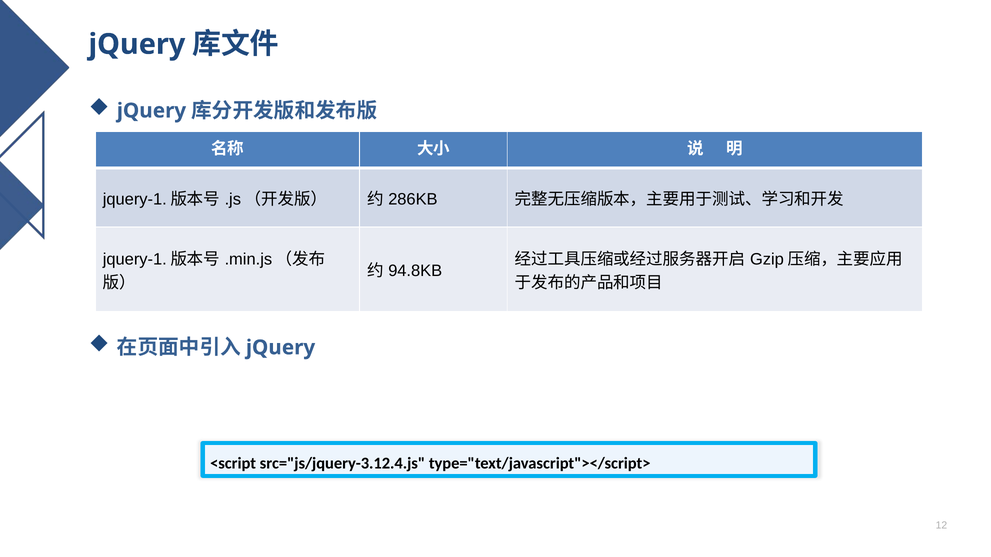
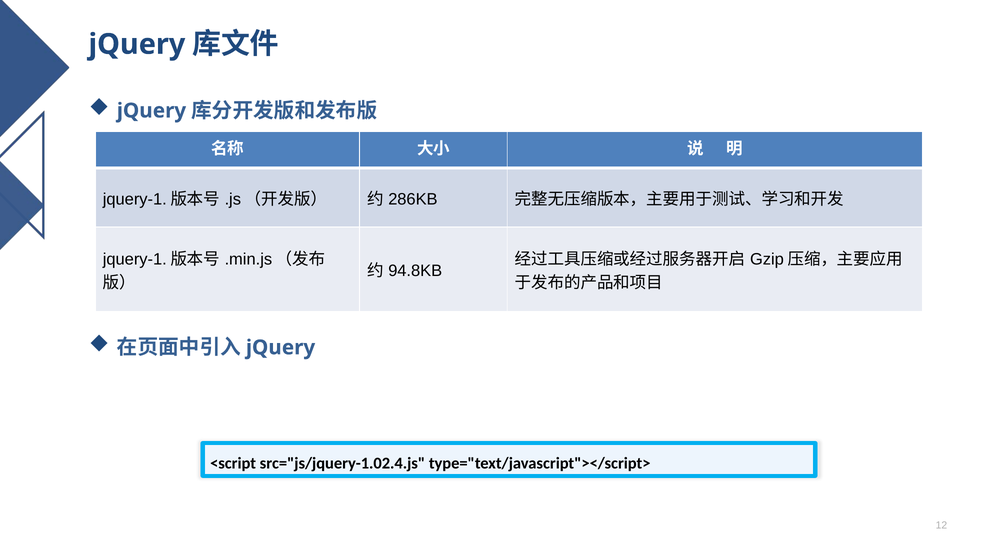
src="js/jquery-3.12.4.js: src="js/jquery-3.12.4.js -> src="js/jquery-1.02.4.js
